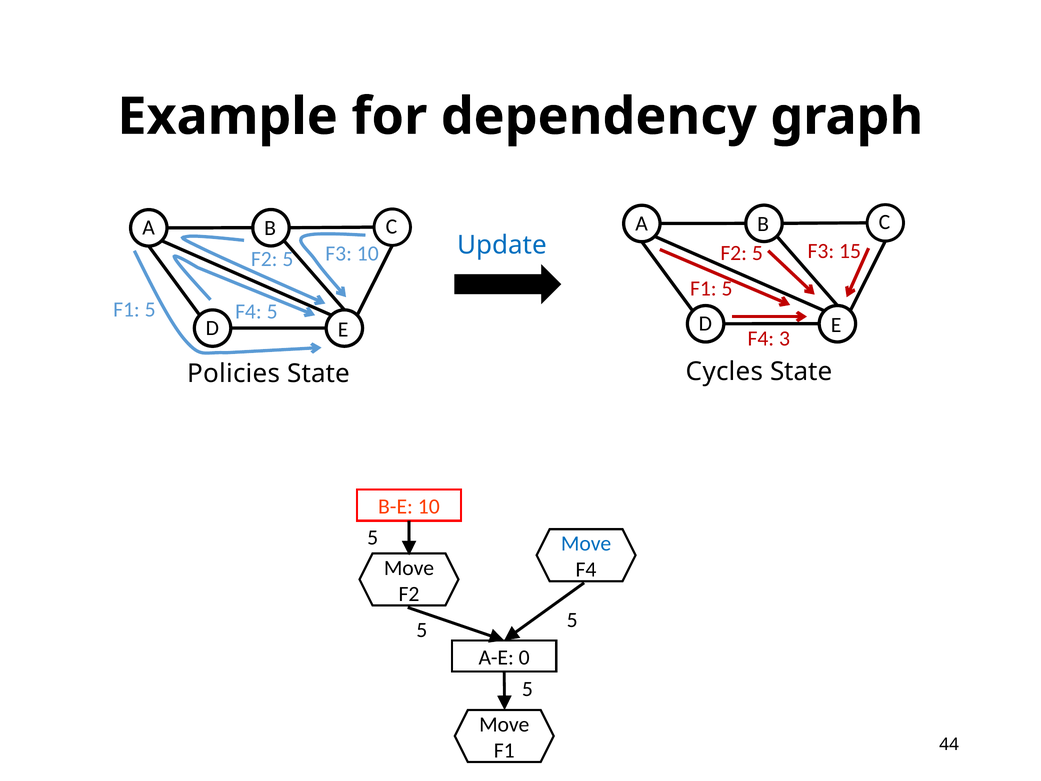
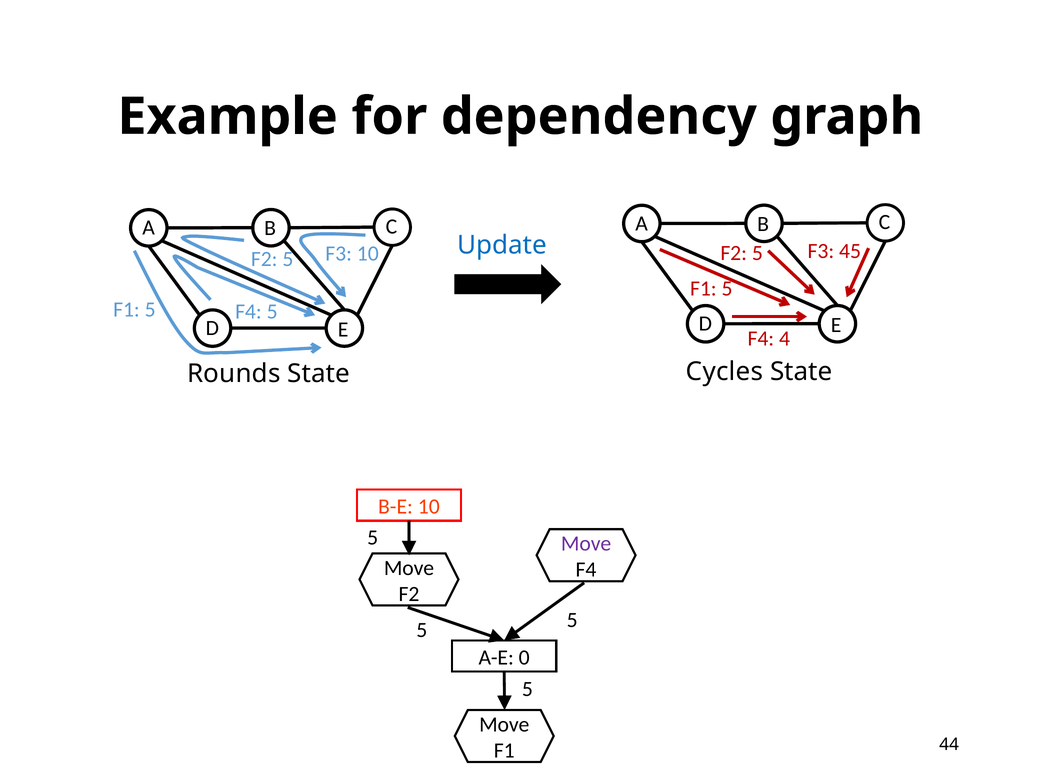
15: 15 -> 45
3: 3 -> 4
Policies: Policies -> Rounds
Move at (586, 544) colour: blue -> purple
